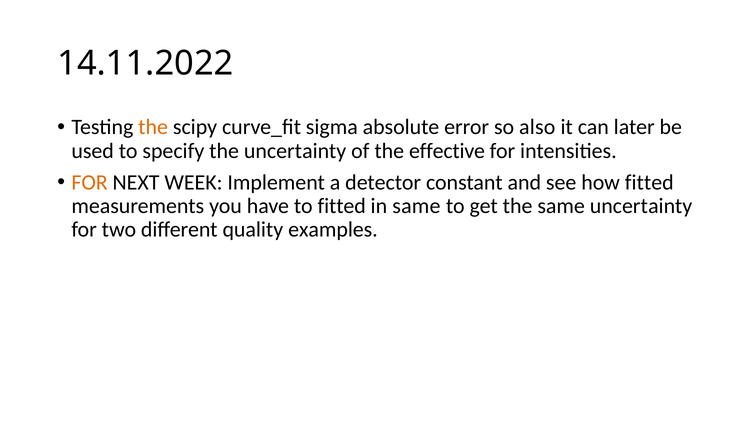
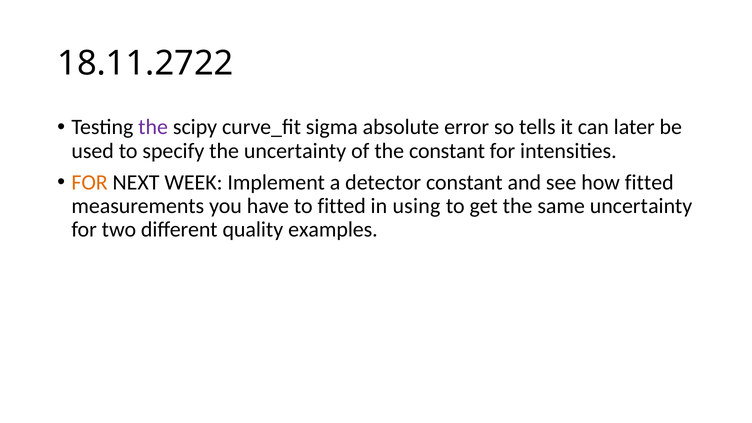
14.11.2022: 14.11.2022 -> 18.11.2722
the at (153, 127) colour: orange -> purple
also: also -> tells
the effective: effective -> constant
in same: same -> using
